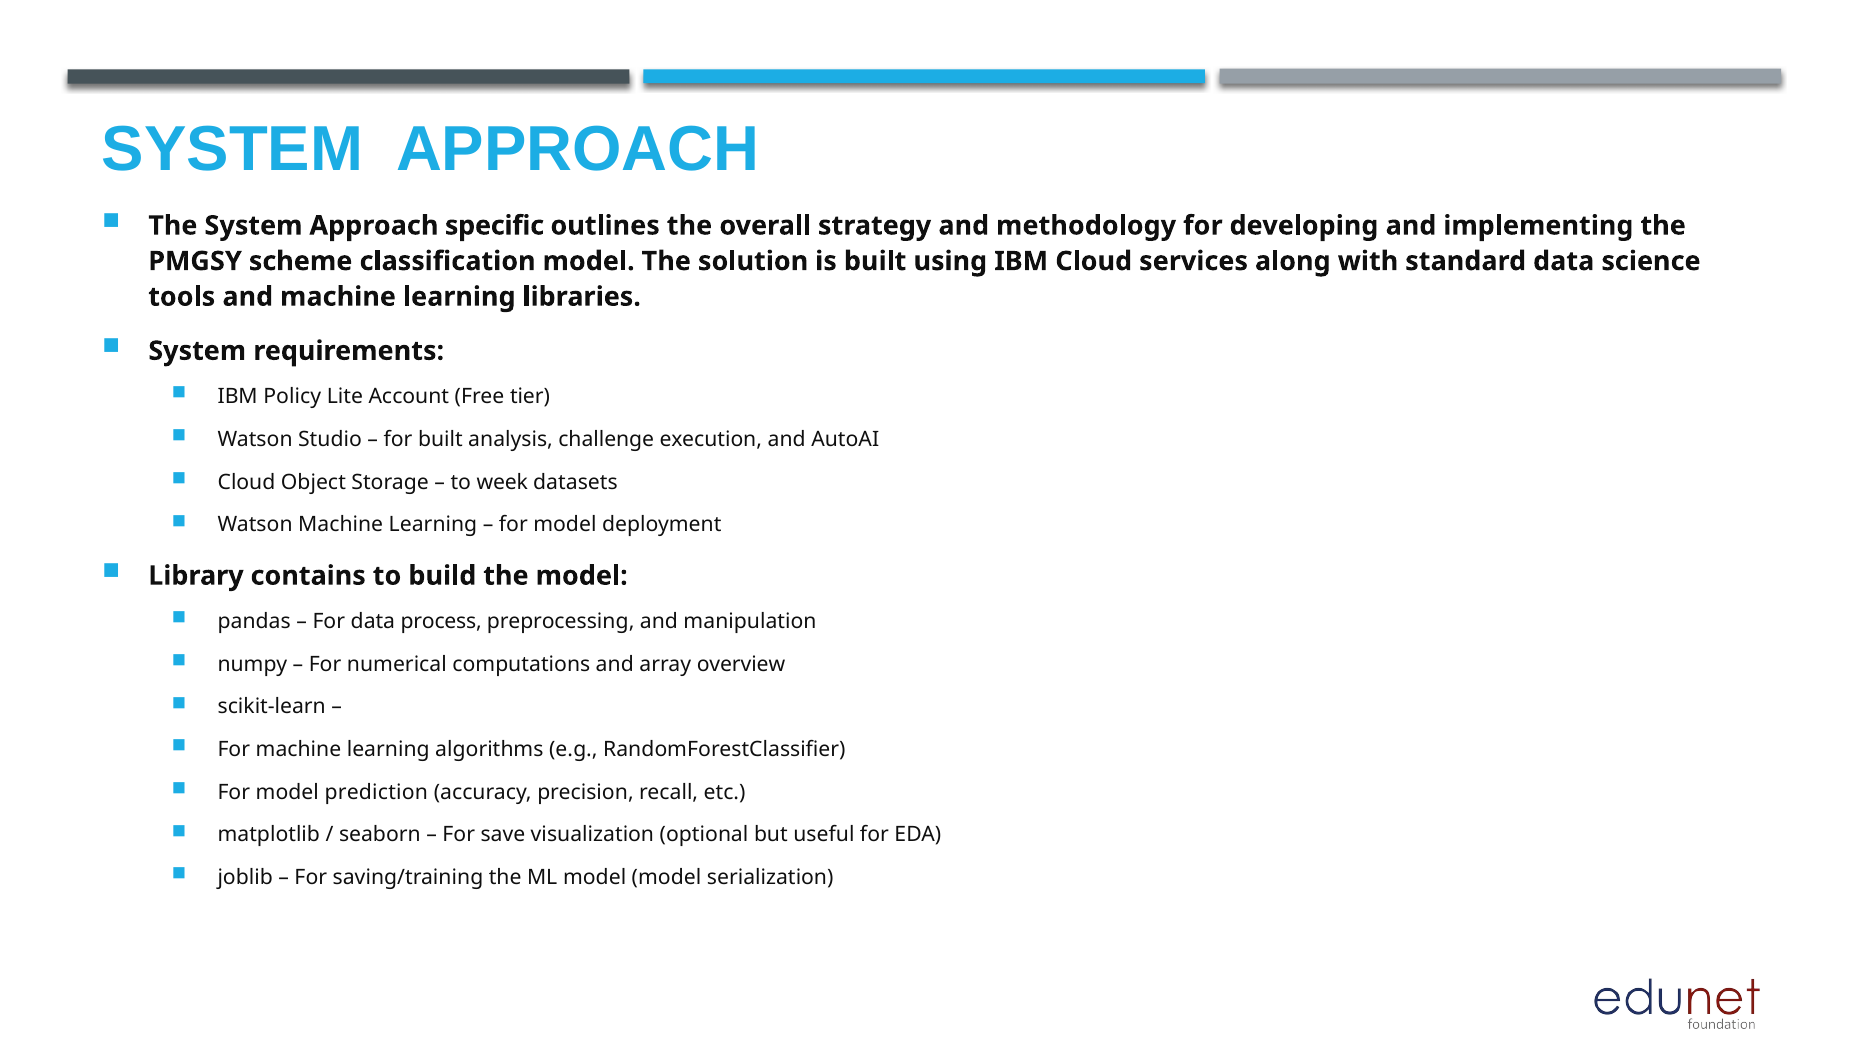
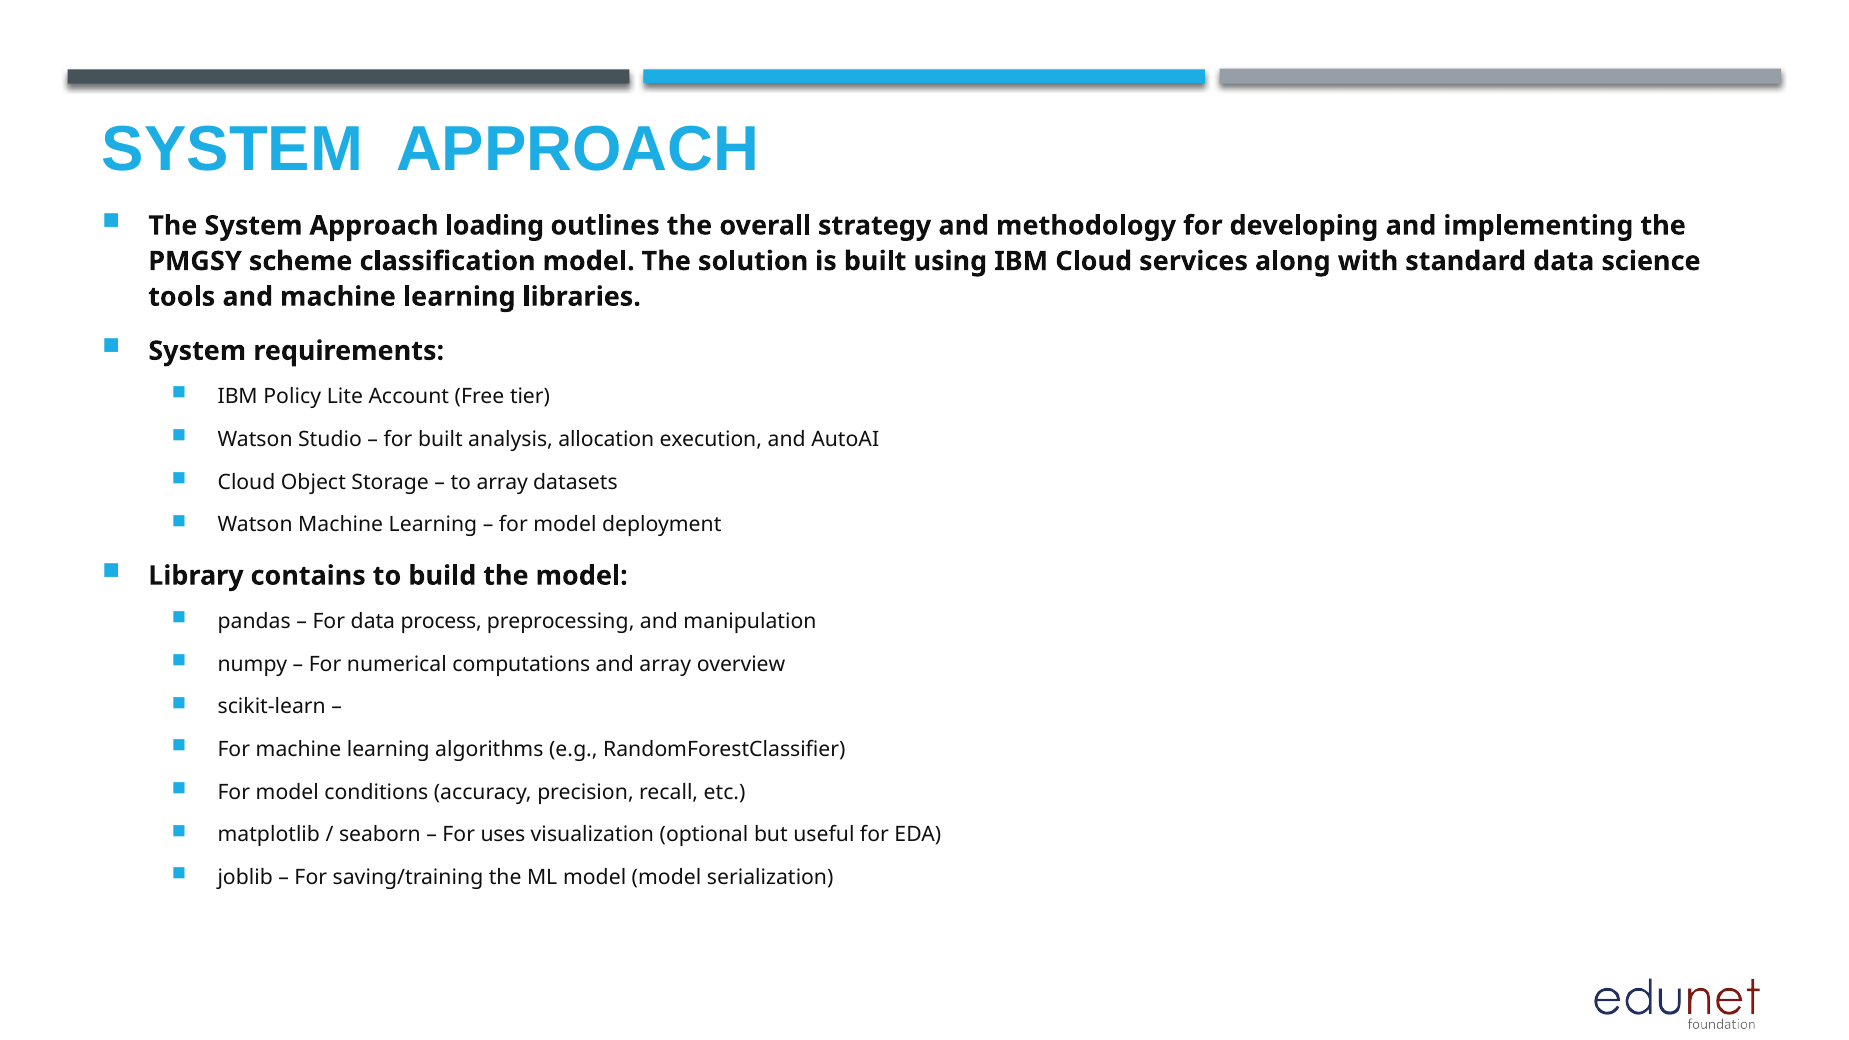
specific: specific -> loading
challenge: challenge -> allocation
to week: week -> array
prediction: prediction -> conditions
save: save -> uses
